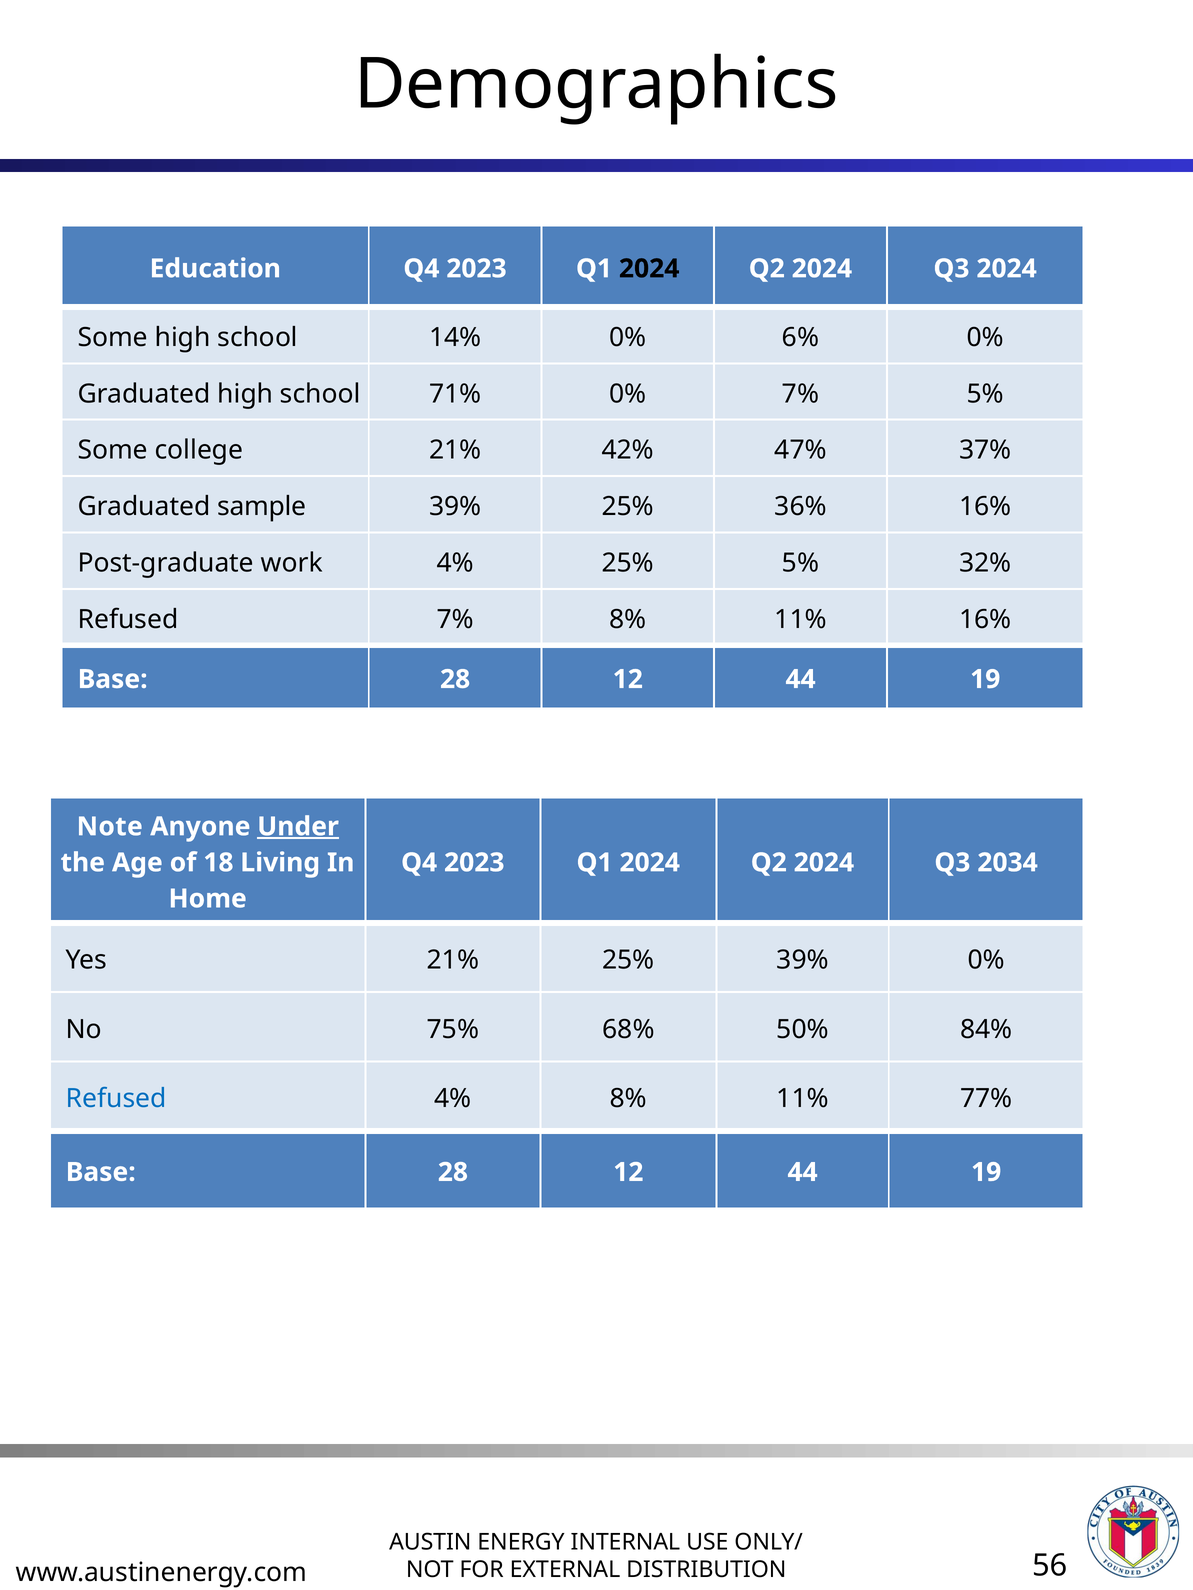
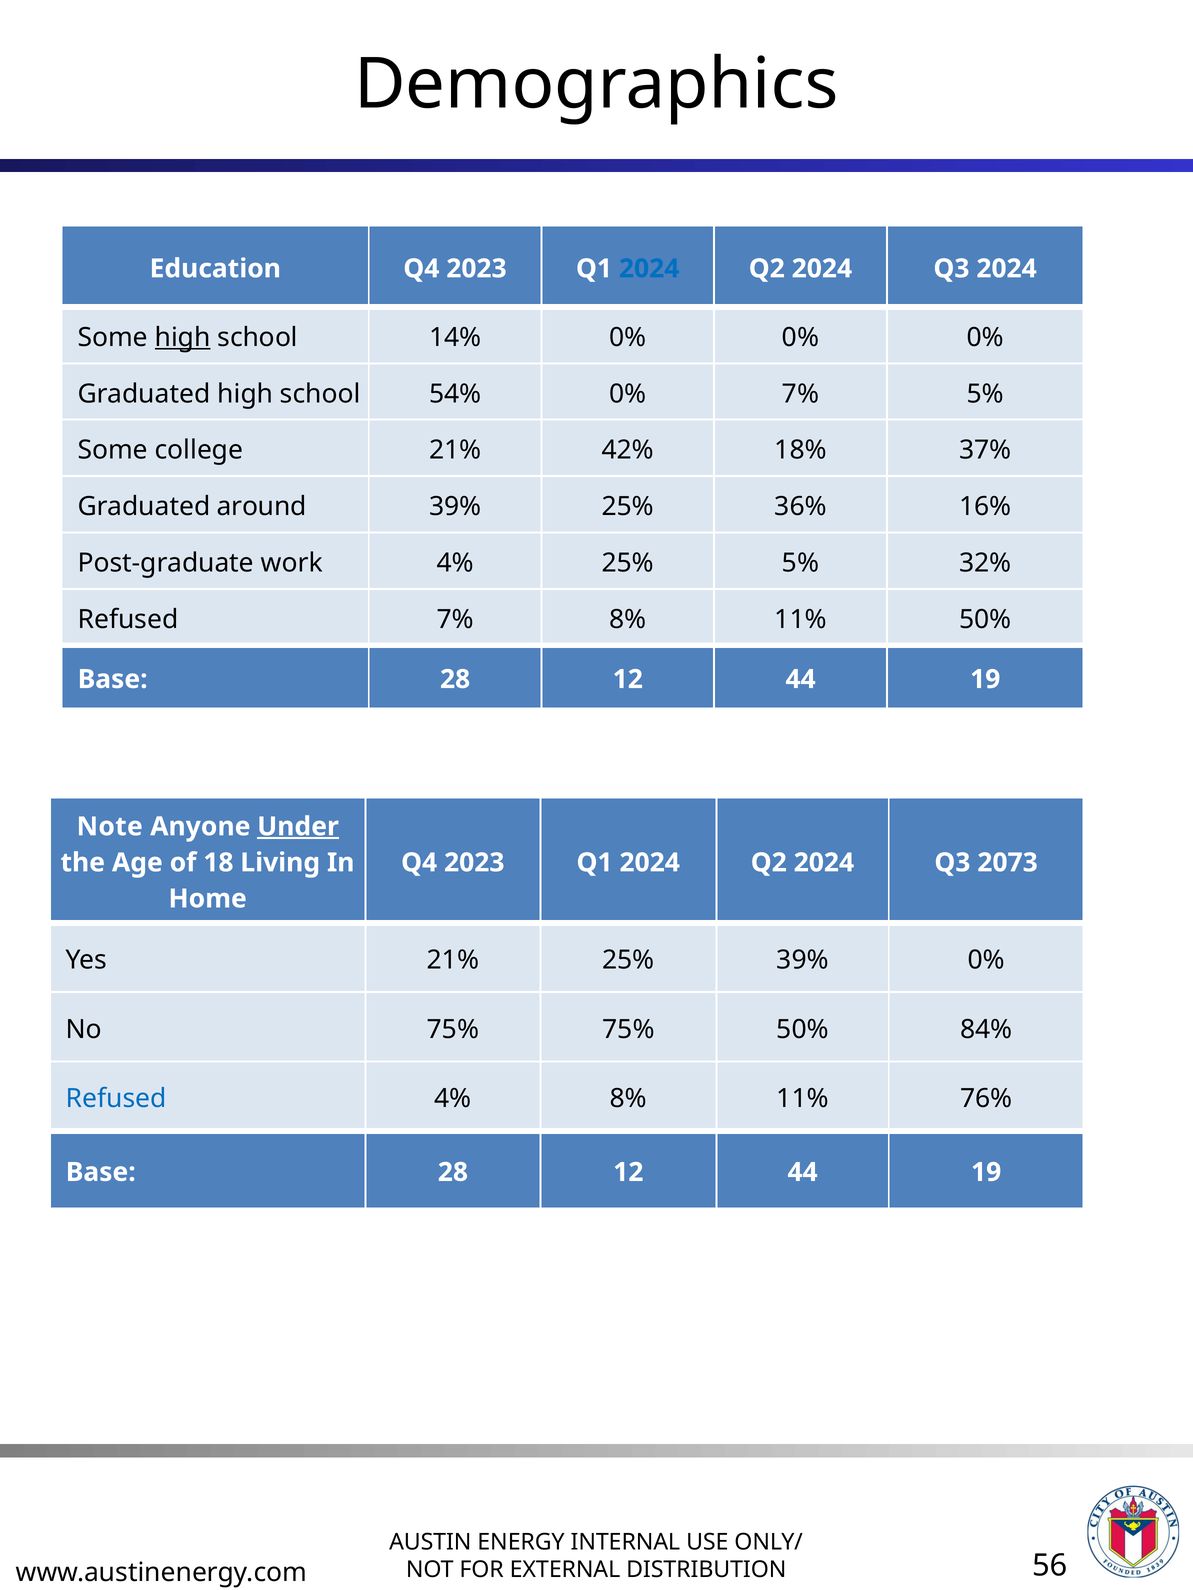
2024 at (649, 269) colour: black -> blue
high at (183, 338) underline: none -> present
14% 0% 6%: 6% -> 0%
71%: 71% -> 54%
47%: 47% -> 18%
sample: sample -> around
11% 16%: 16% -> 50%
2034: 2034 -> 2073
75% 68%: 68% -> 75%
77%: 77% -> 76%
